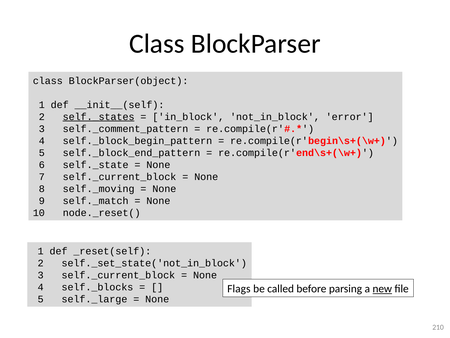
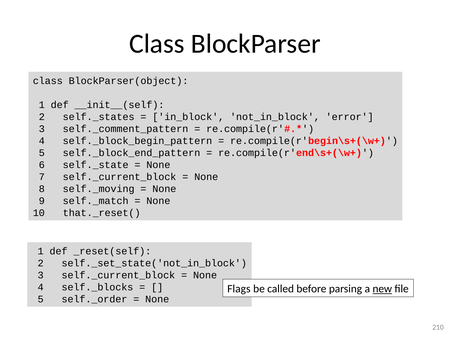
self._states underline: present -> none
node._reset(: node._reset( -> that._reset(
self._large: self._large -> self._order
